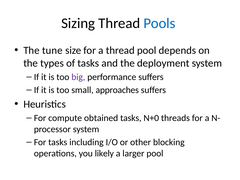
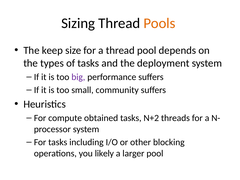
Pools colour: blue -> orange
tune: tune -> keep
approaches: approaches -> community
N+0: N+0 -> N+2
